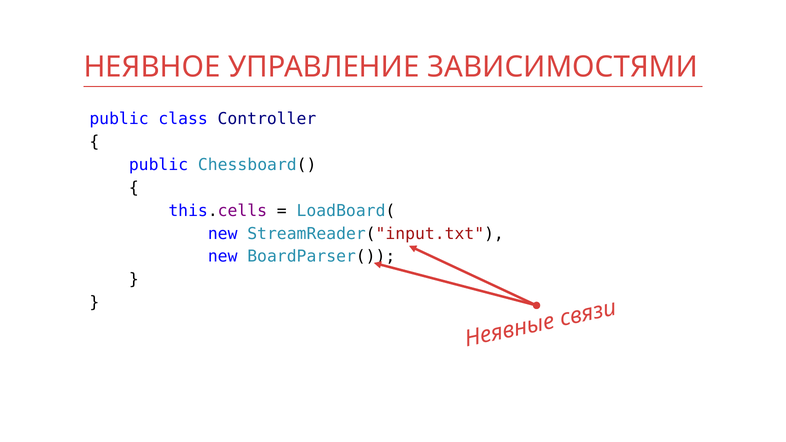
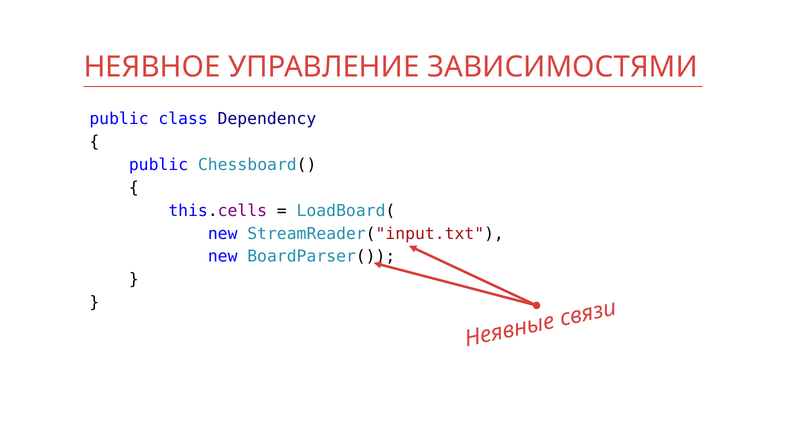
Controller: Controller -> Dependency
